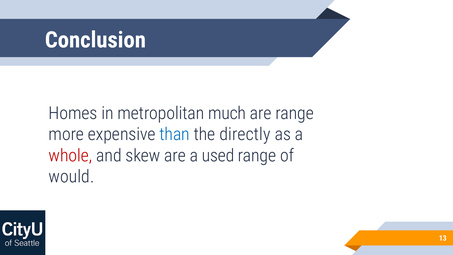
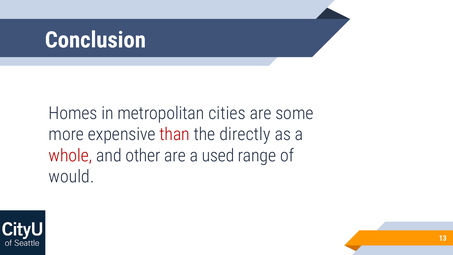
much: much -> cities
are range: range -> some
than colour: blue -> red
skew: skew -> other
